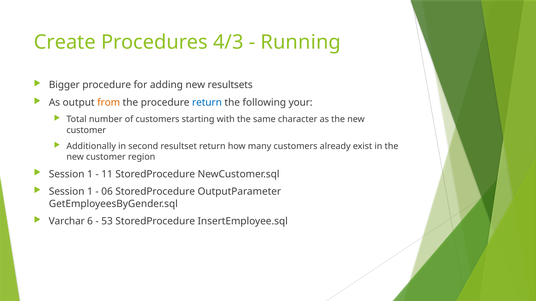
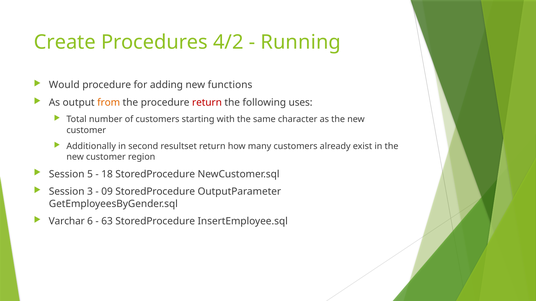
4/3: 4/3 -> 4/2
Bigger: Bigger -> Would
resultsets: resultsets -> functions
return at (207, 103) colour: blue -> red
your: your -> uses
1 at (90, 174): 1 -> 5
11: 11 -> 18
1 at (90, 192): 1 -> 3
06: 06 -> 09
53: 53 -> 63
